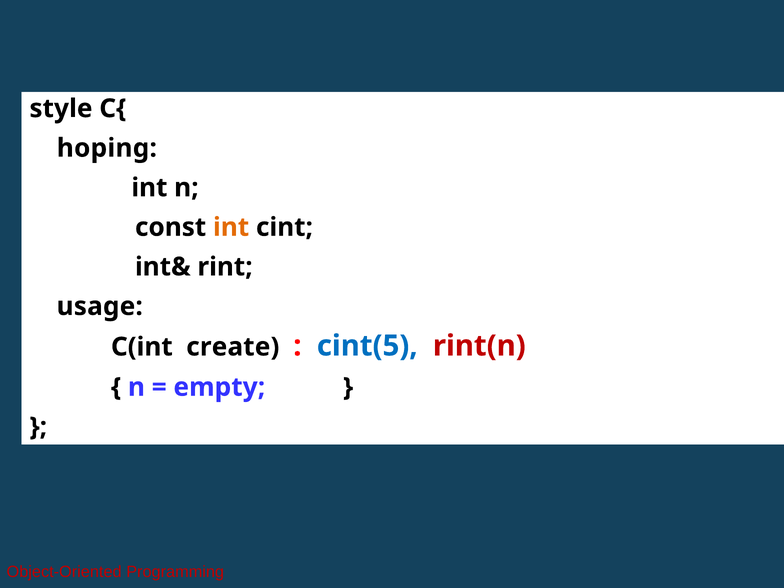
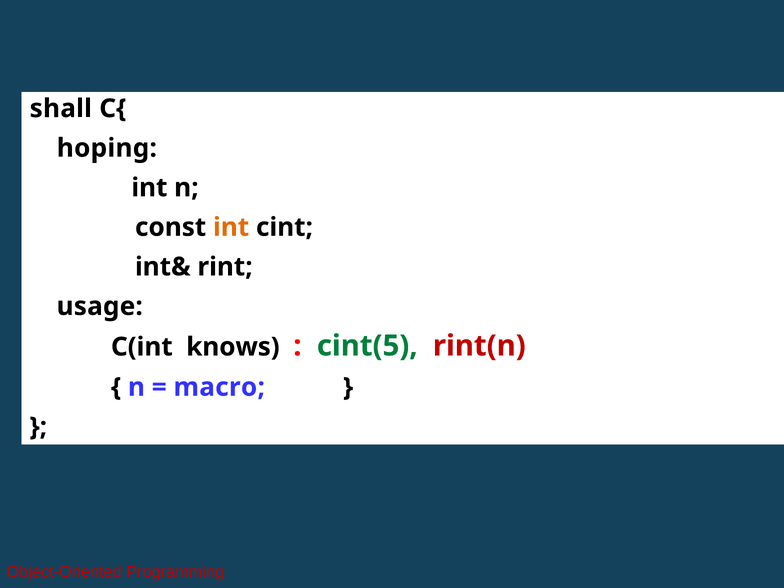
style: style -> shall
create: create -> knows
cint(5 colour: blue -> green
empty: empty -> macro
